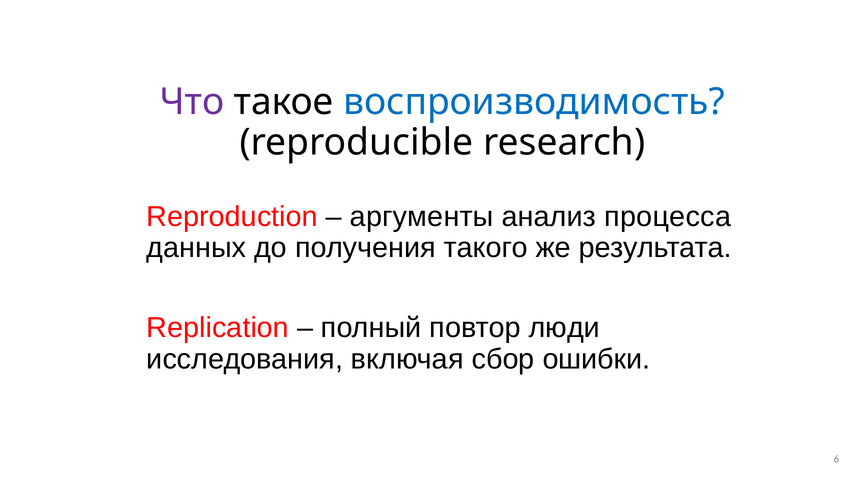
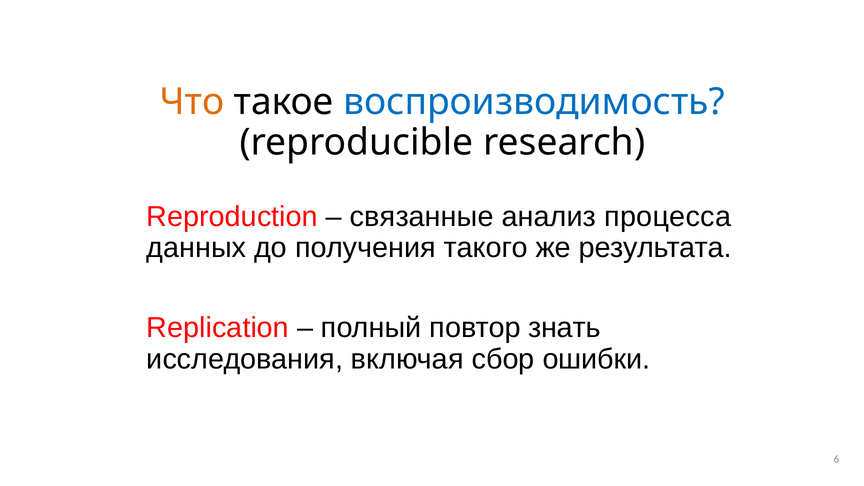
Что colour: purple -> orange
аргументы: аргументы -> связанные
люди: люди -> знать
